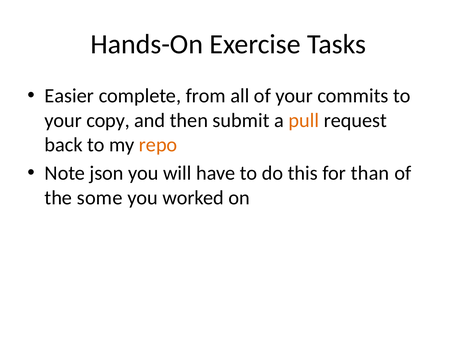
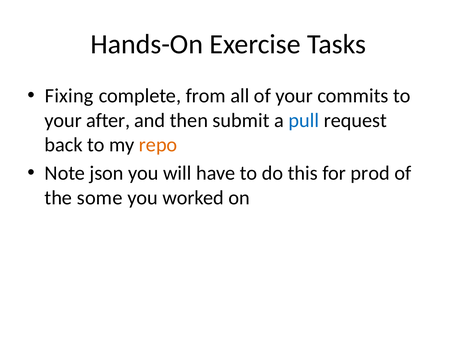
Easier: Easier -> Fixing
copy: copy -> after
pull colour: orange -> blue
than: than -> prod
